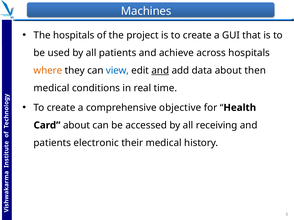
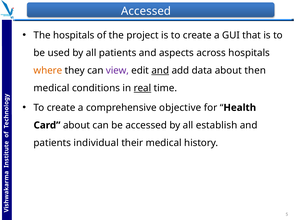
Machines at (146, 11): Machines -> Accessed
achieve: achieve -> aspects
view colour: blue -> purple
real underline: none -> present
receiving: receiving -> establish
electronic: electronic -> individual
